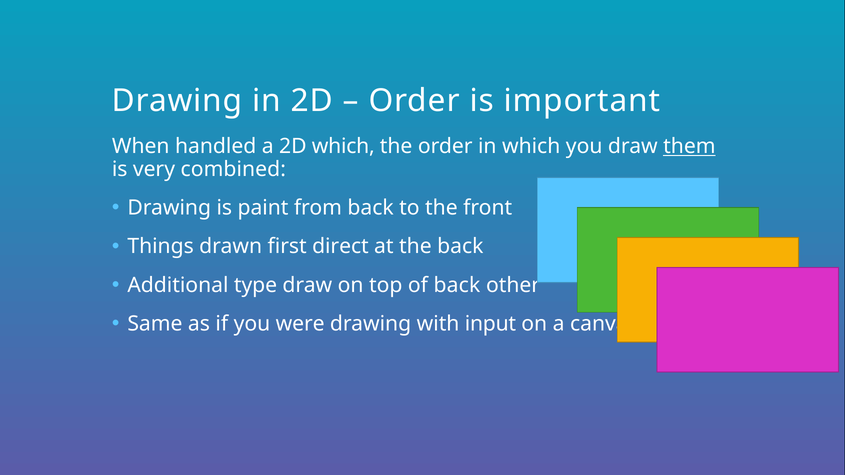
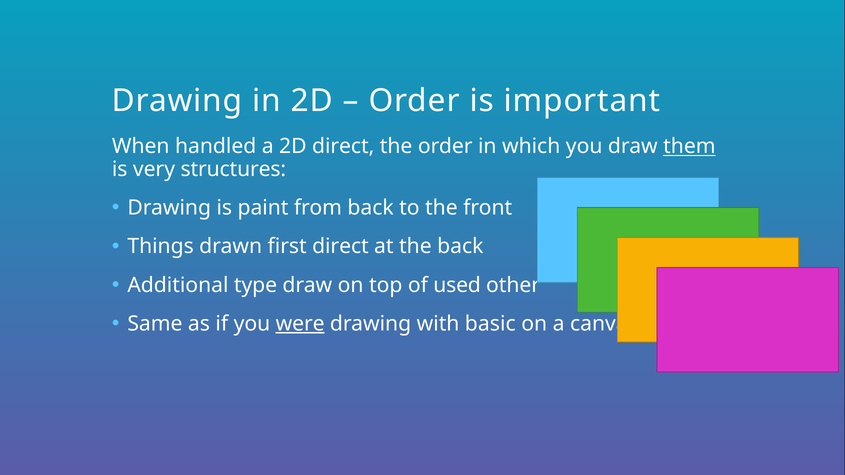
2D which: which -> direct
combined: combined -> structures
of back: back -> used
were underline: none -> present
input: input -> basic
